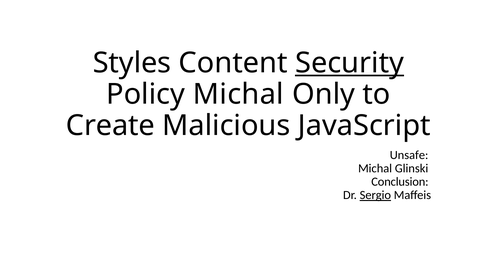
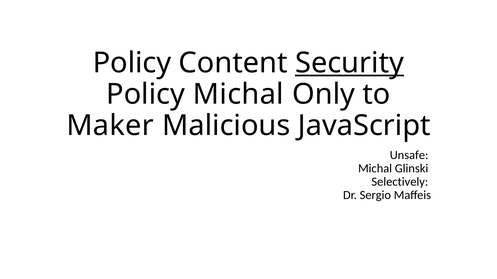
Styles at (132, 63): Styles -> Policy
Create: Create -> Maker
Conclusion: Conclusion -> Selectively
Sergio underline: present -> none
